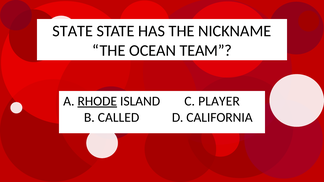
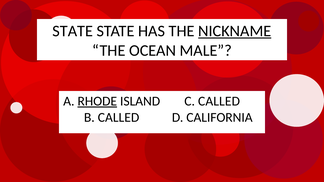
NICKNAME underline: none -> present
TEAM: TEAM -> MALE
PLAYER at (219, 101): PLAYER -> CALLED
